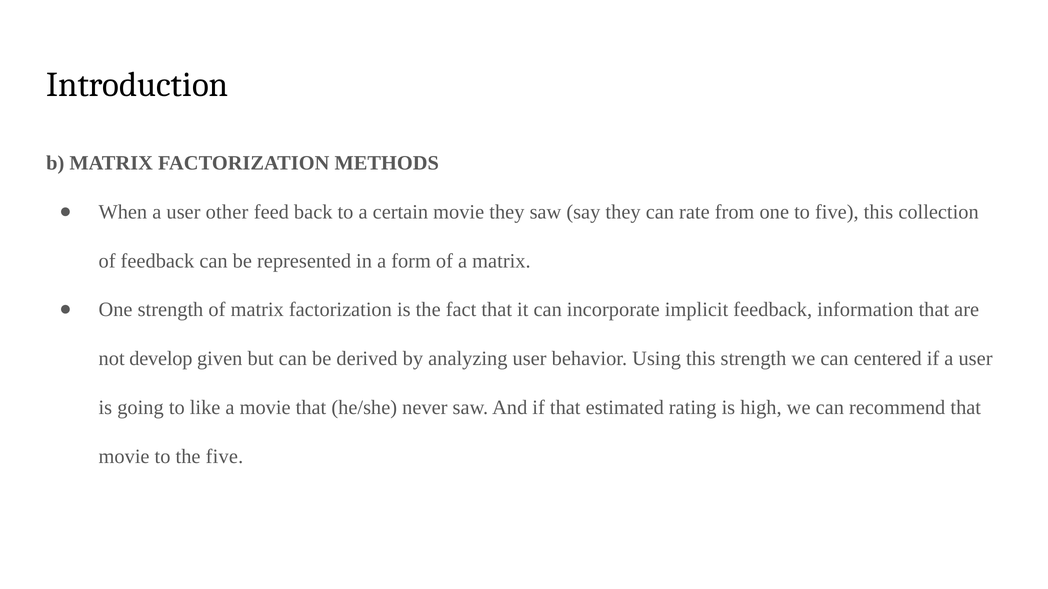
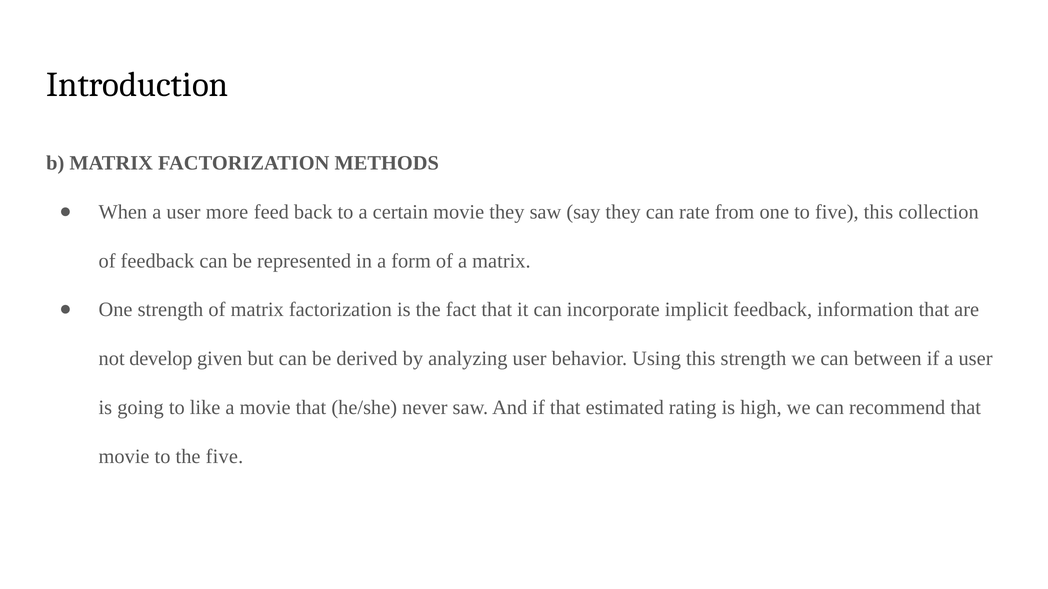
other: other -> more
centered: centered -> between
